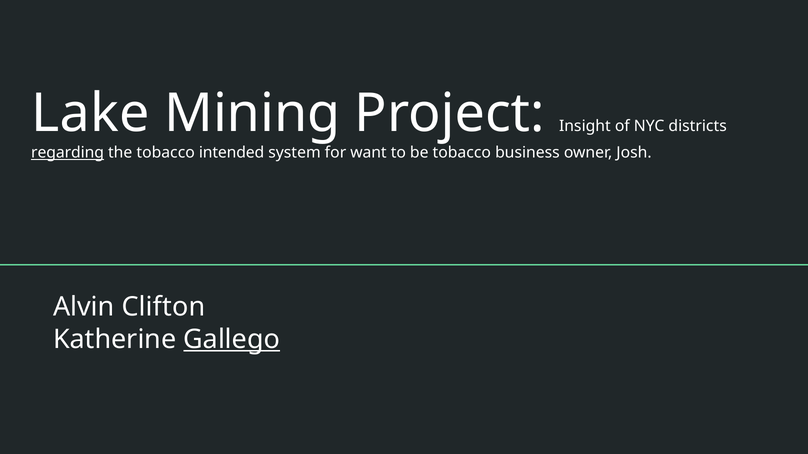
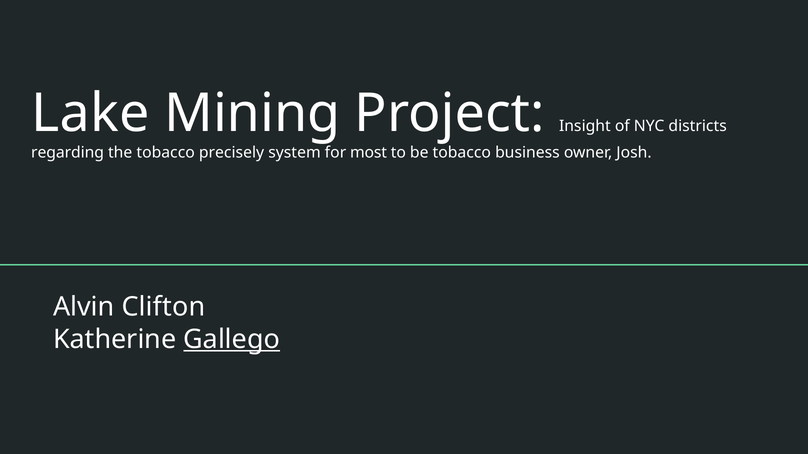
regarding underline: present -> none
intended: intended -> precisely
want: want -> most
